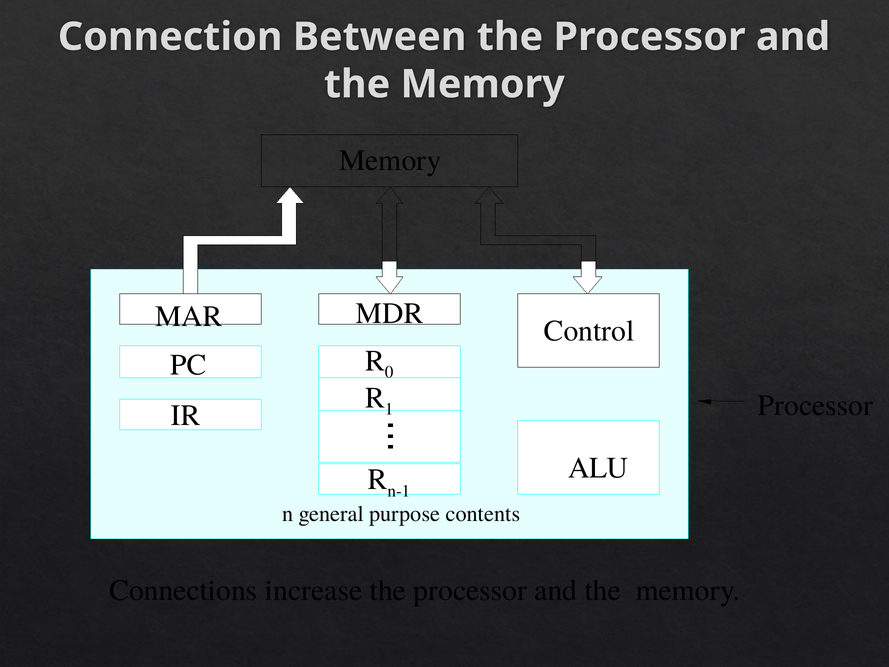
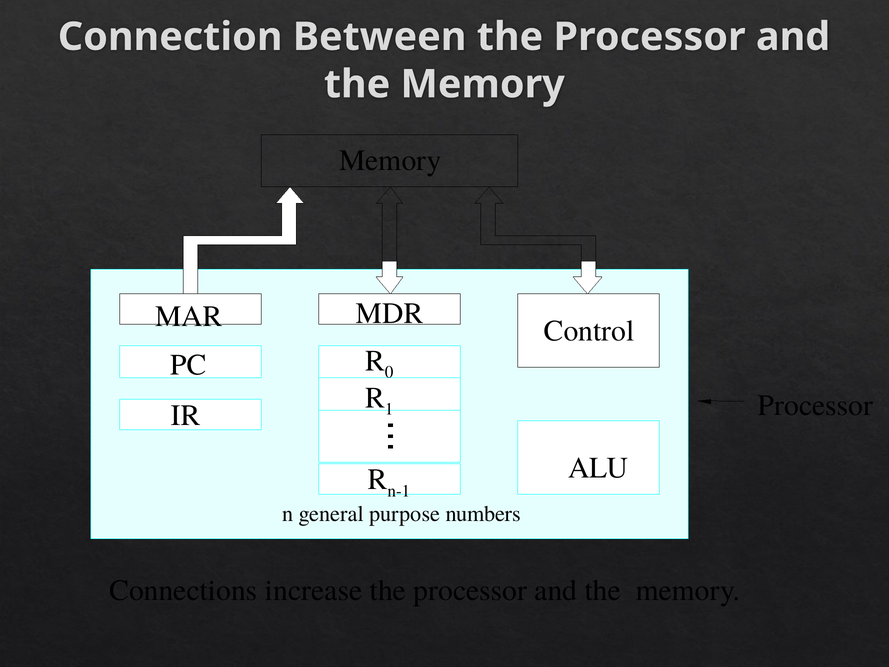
contents: contents -> numbers
